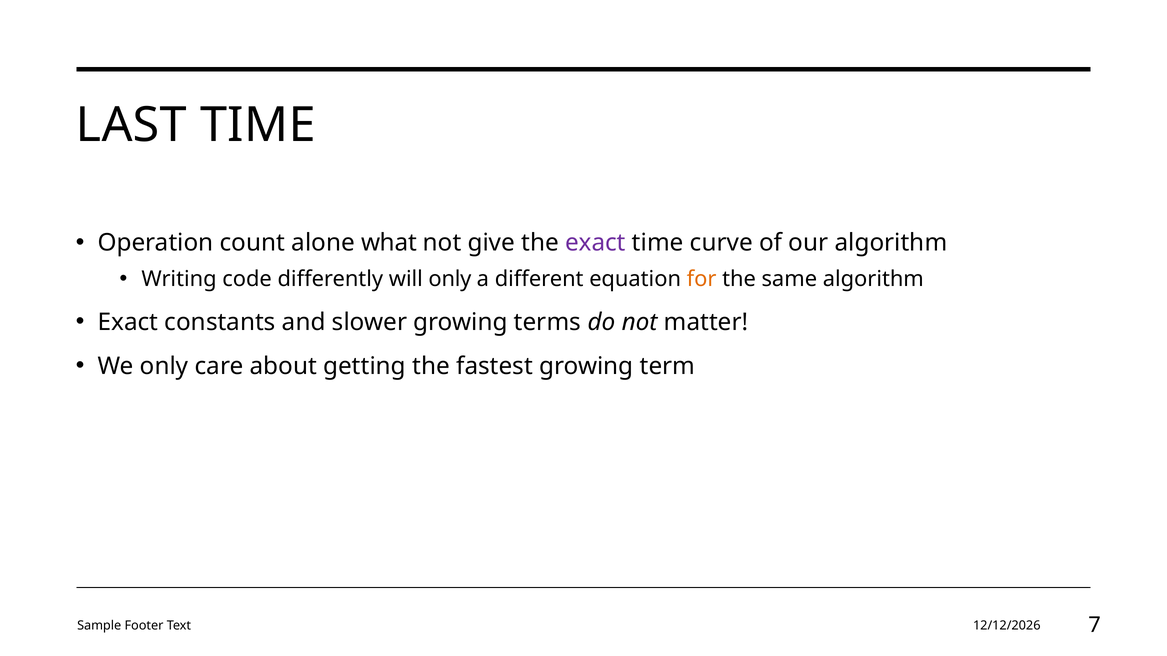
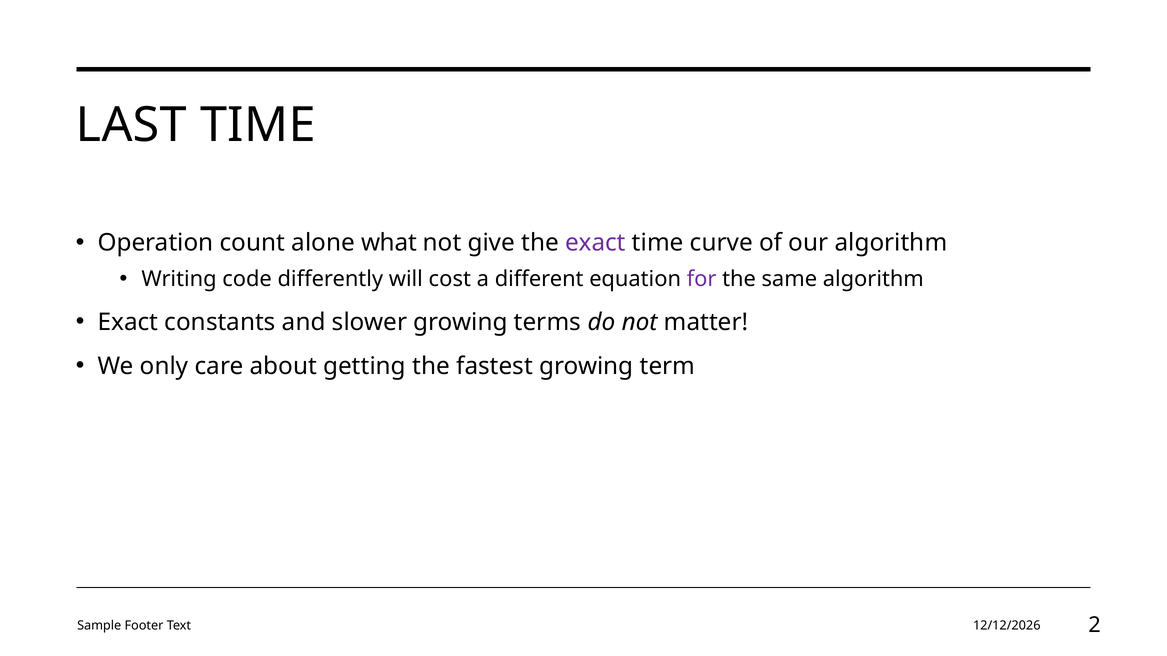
will only: only -> cost
for colour: orange -> purple
7: 7 -> 2
